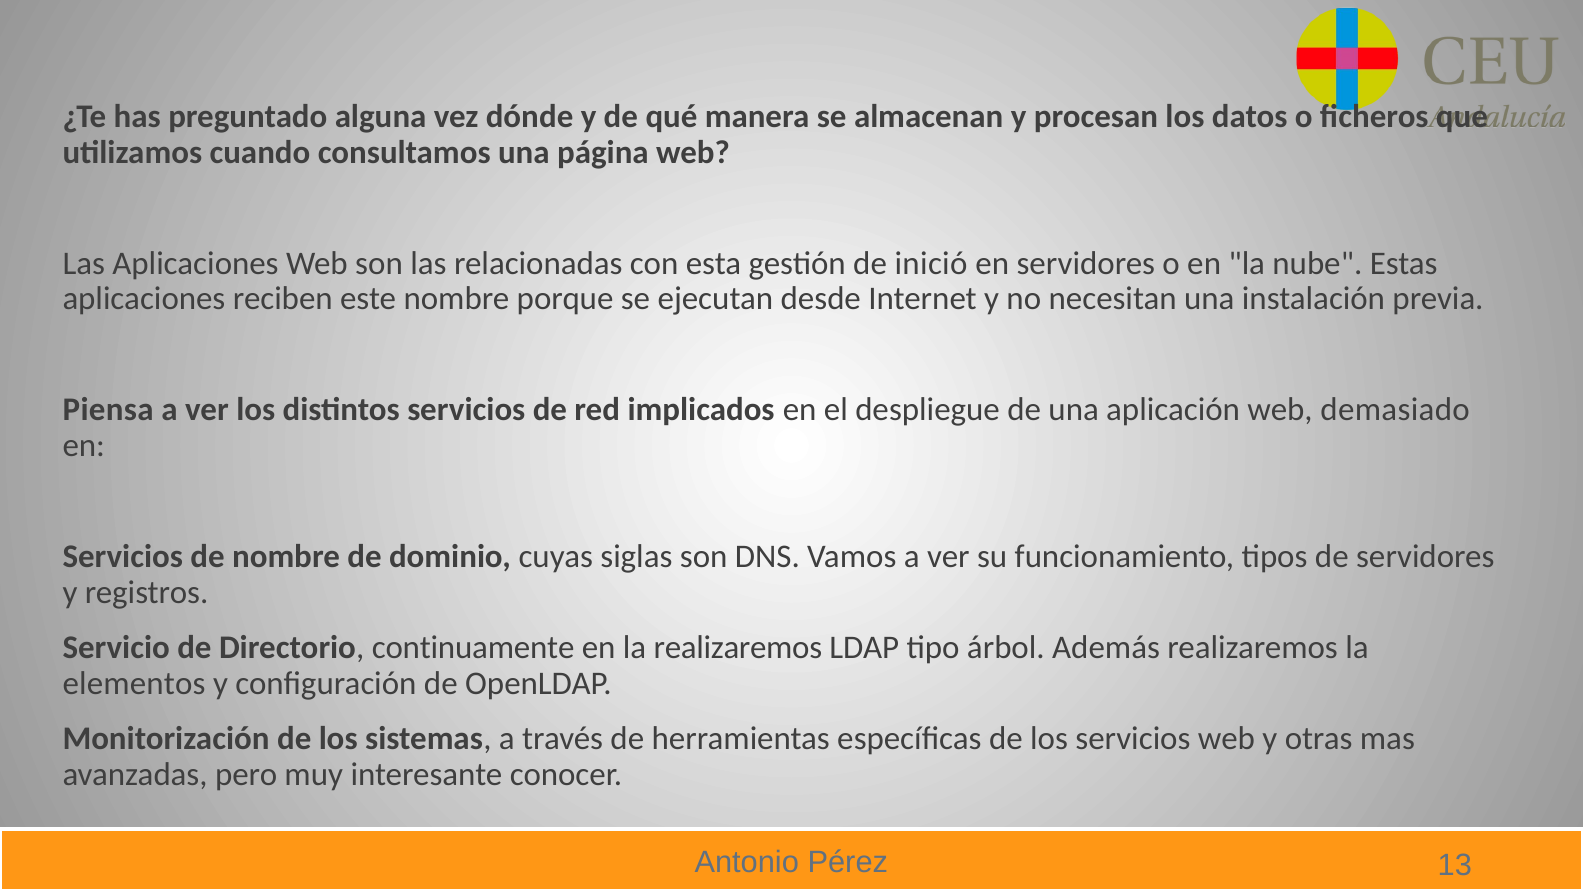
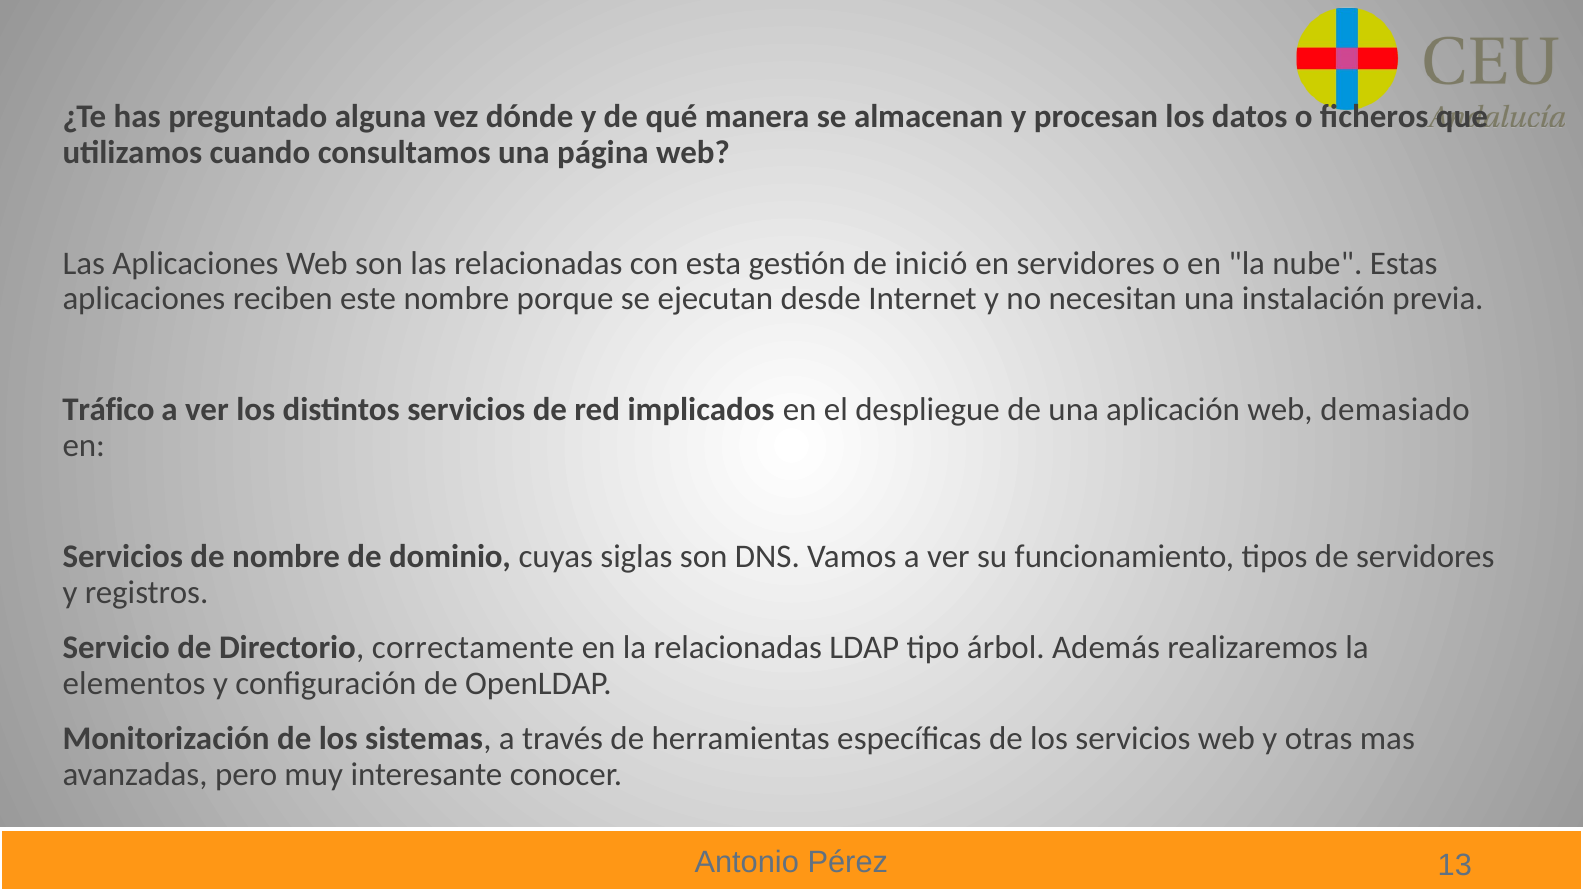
Piensa: Piensa -> Tráfico
continuamente: continuamente -> correctamente
la realizaremos: realizaremos -> relacionadas
